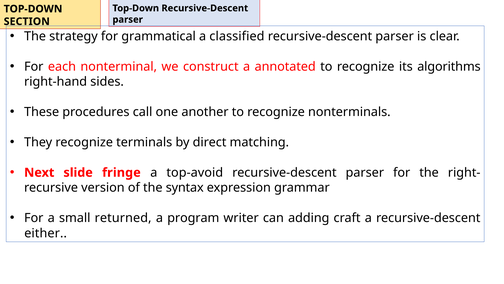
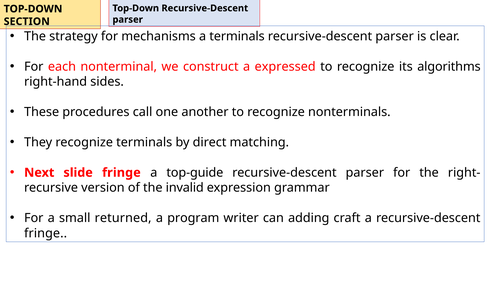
grammatical: grammatical -> mechanisms
a classified: classified -> terminals
annotated: annotated -> expressed
top-avoid: top-avoid -> top-guide
syntax: syntax -> invalid
either at (46, 233): either -> fringe
